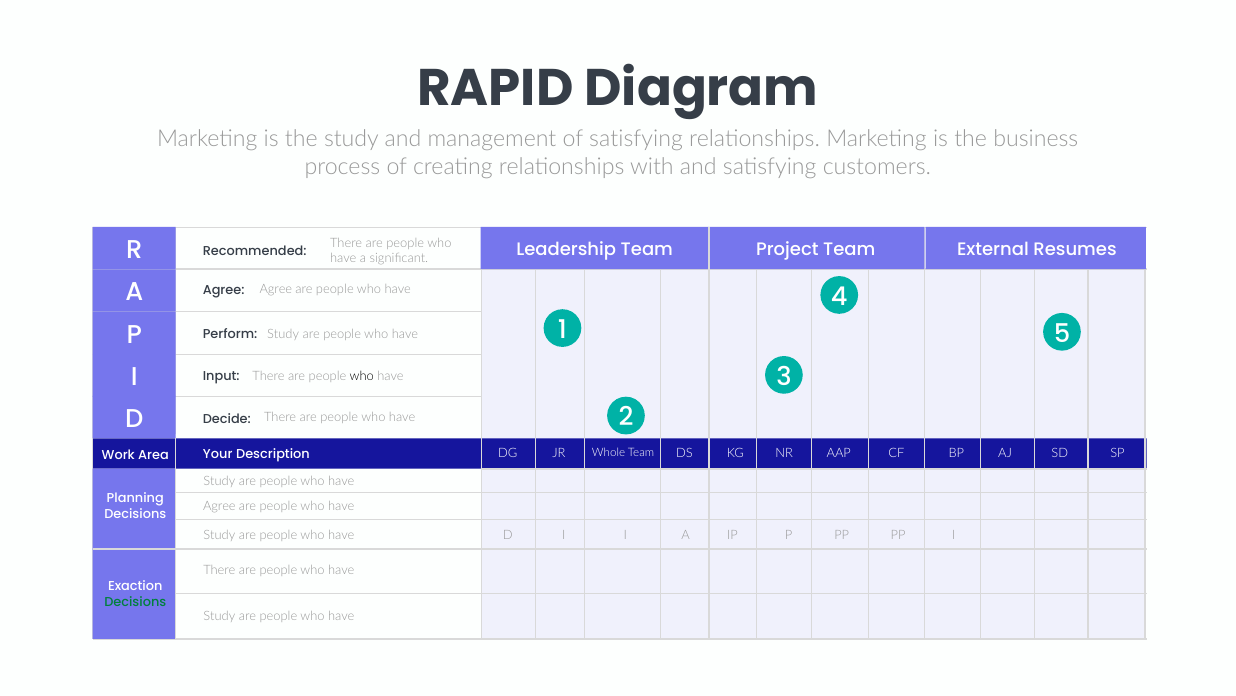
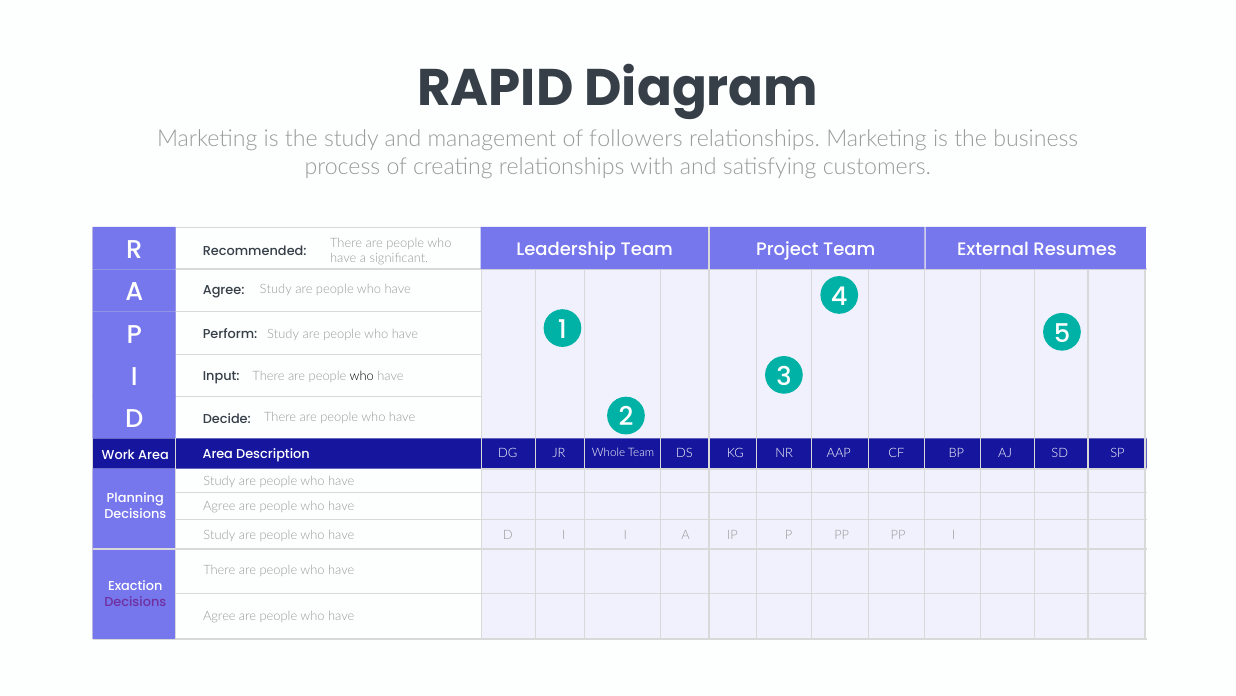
of satisfying: satisfying -> followers
Agree at (276, 289): Agree -> Study
Area Your: Your -> Area
Decisions at (135, 601) colour: green -> purple
Study at (219, 616): Study -> Agree
